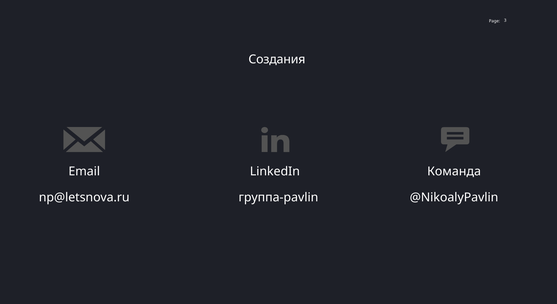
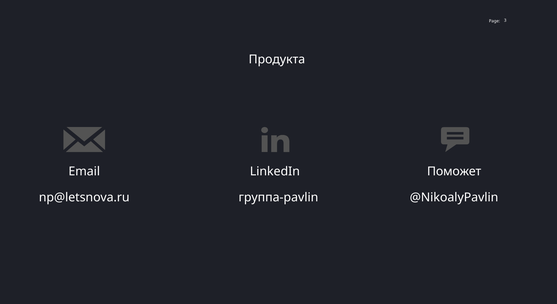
Создания: Создания -> Продукта
Команда: Команда -> Поможет
